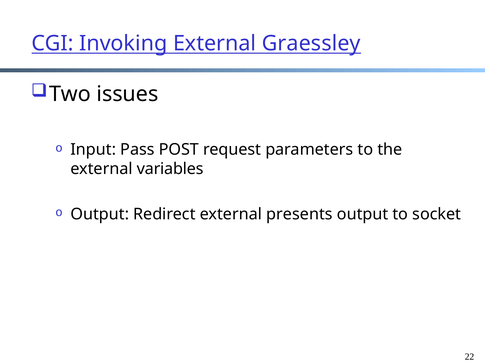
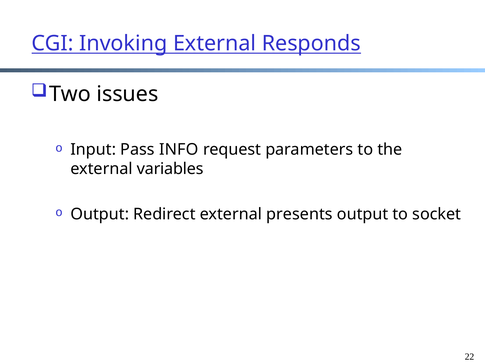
Graessley: Graessley -> Responds
POST: POST -> INFO
